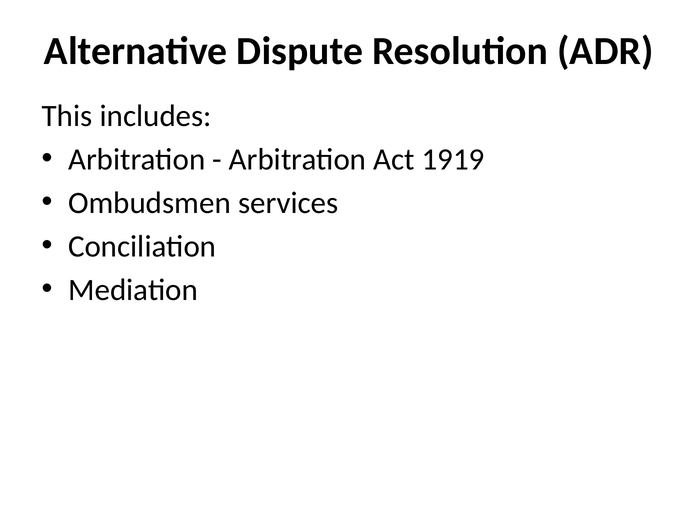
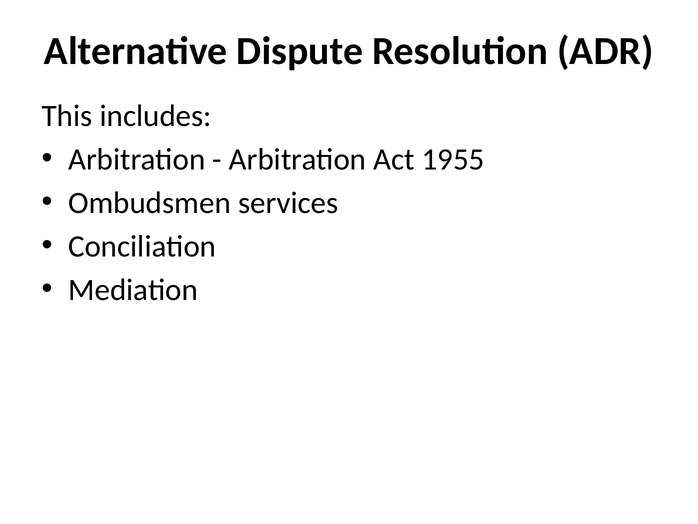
1919: 1919 -> 1955
